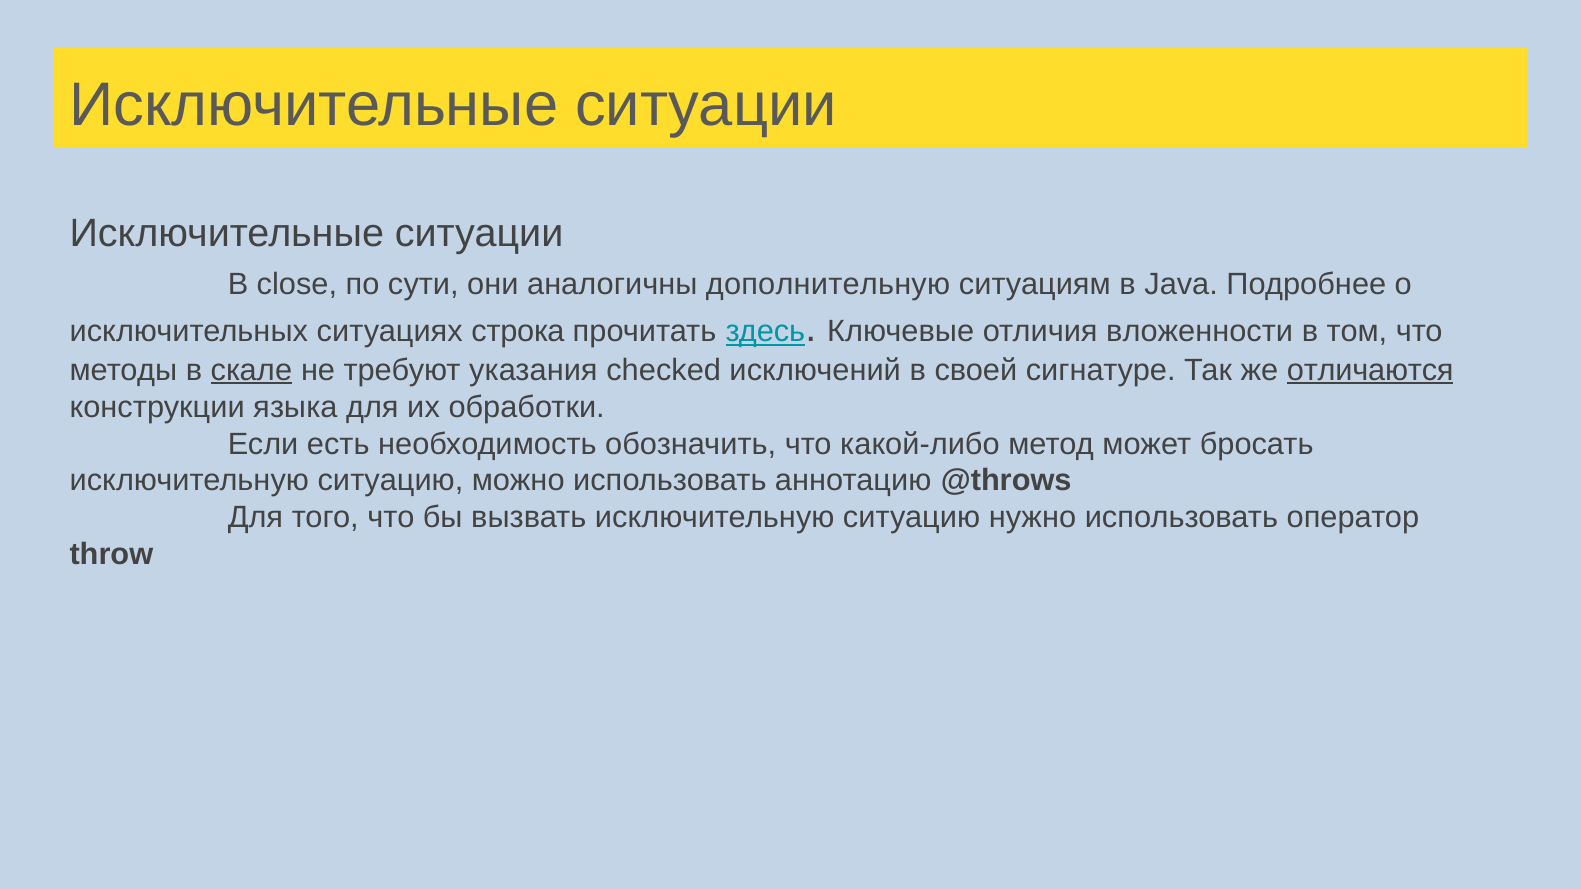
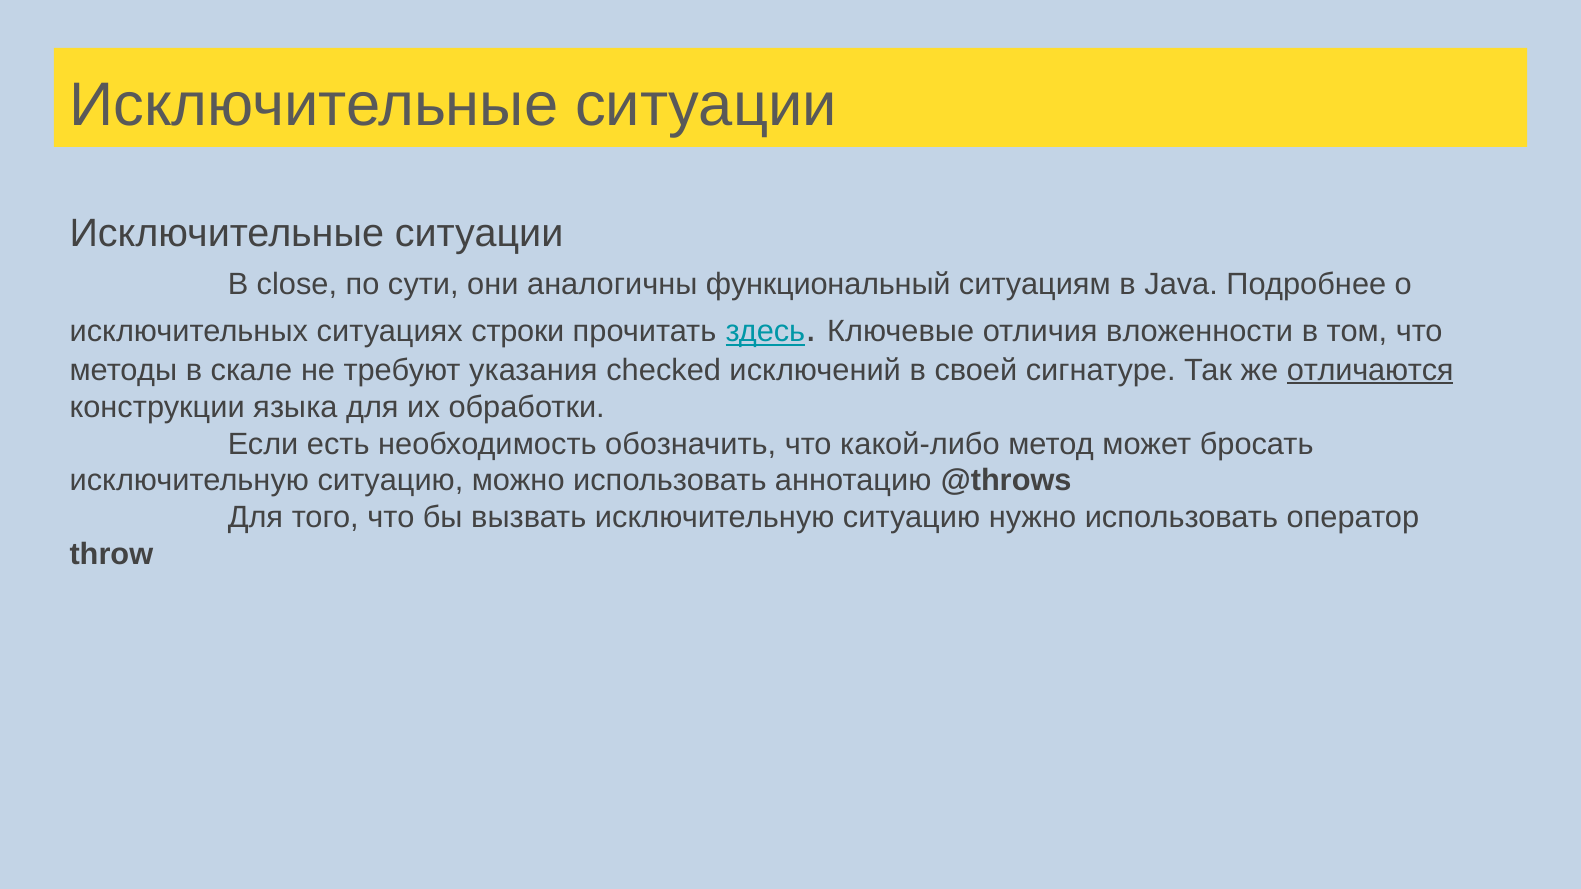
дополнительную: дополнительную -> функциональный
строка: строка -> строки
скале underline: present -> none
